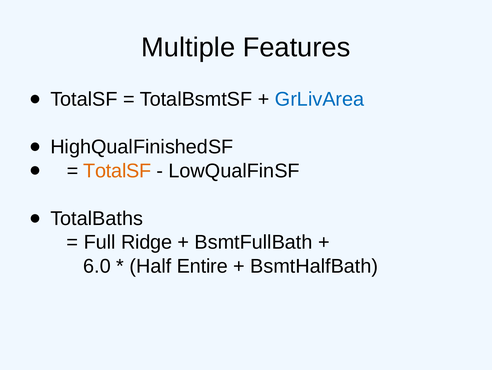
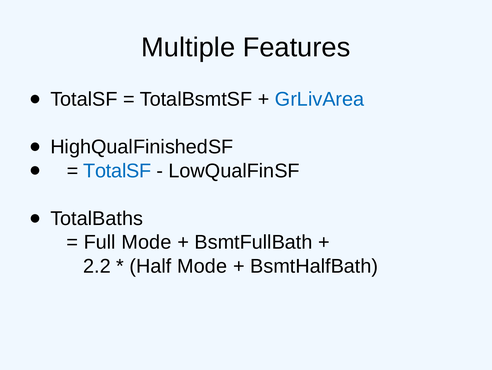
TotalSF at (117, 170) colour: orange -> blue
Full Ridge: Ridge -> Mode
6.0: 6.0 -> 2.2
Half Entire: Entire -> Mode
